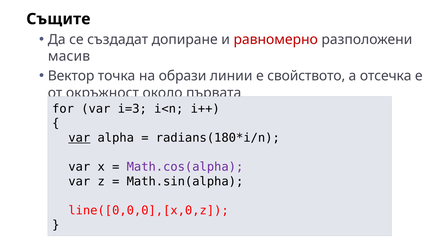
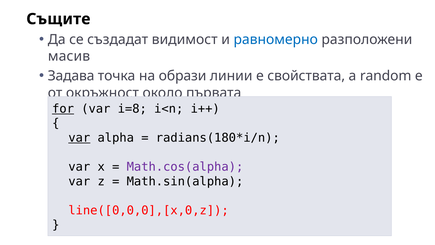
допиране: допиране -> видимост
равномерно colour: red -> blue
Вектор: Вектор -> Задава
свойството: свойството -> свойствата
отсечка: отсечка -> random
for underline: none -> present
i=3: i=3 -> i=8
